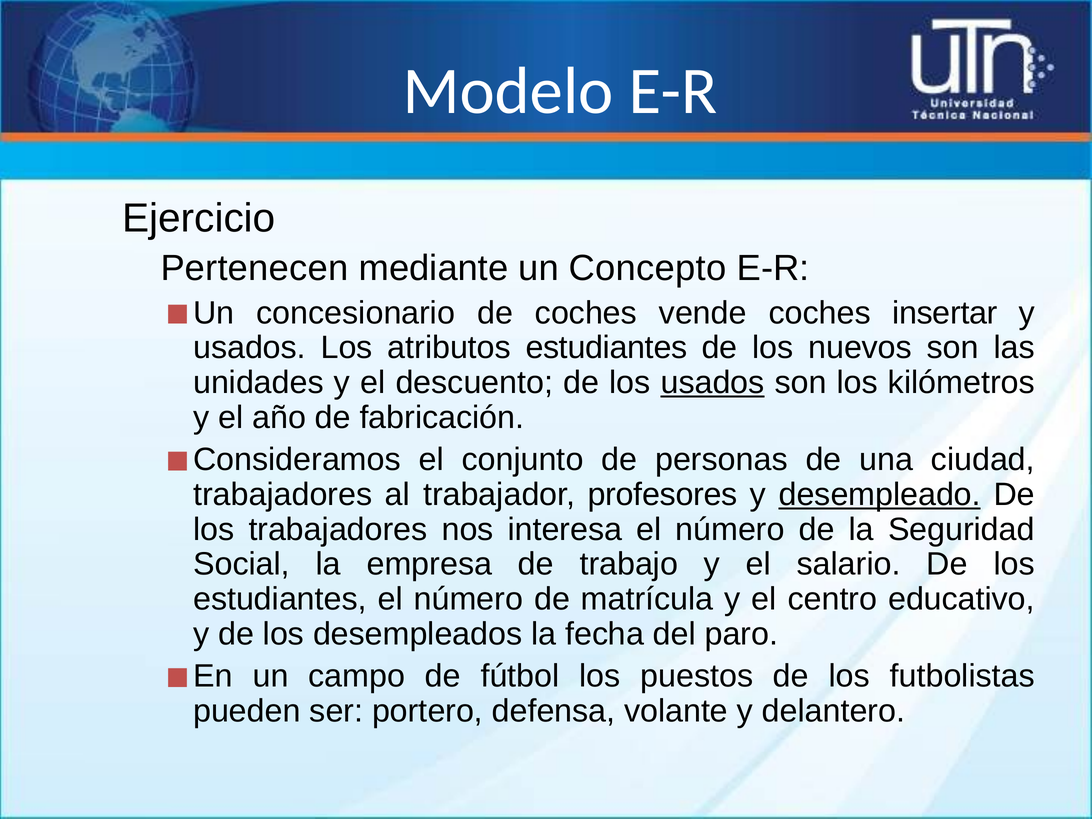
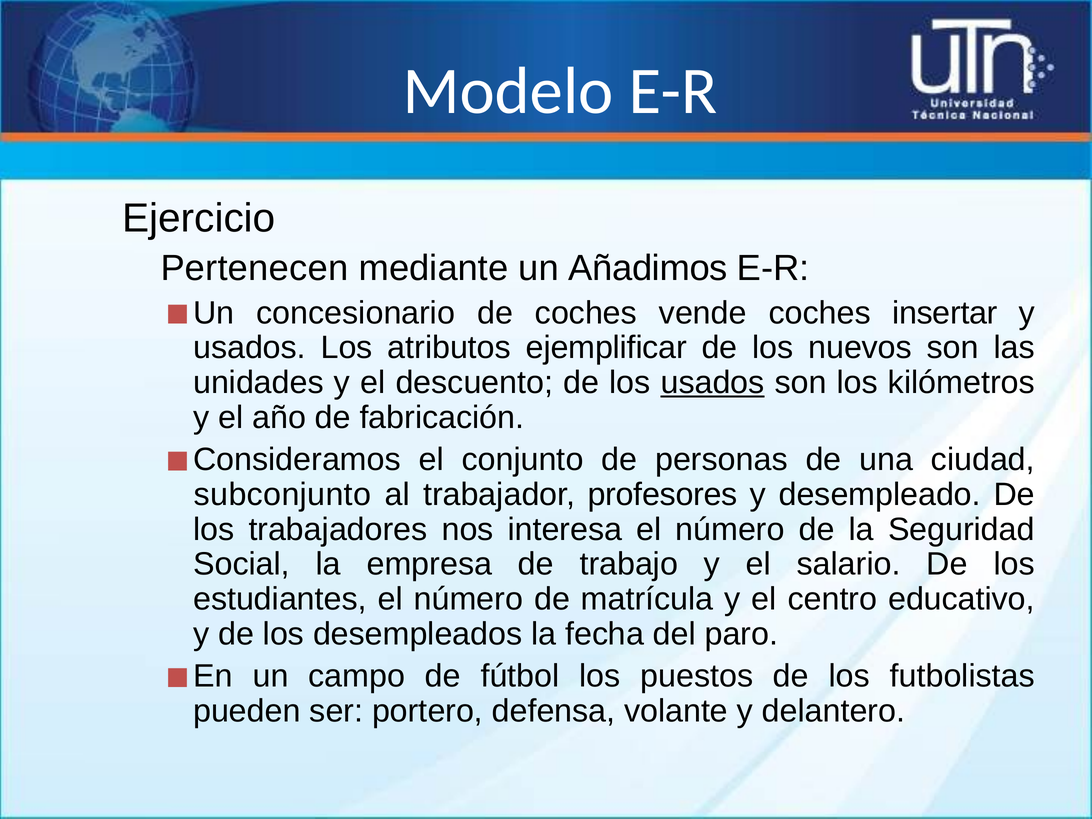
Concepto: Concepto -> Añadimos
atributos estudiantes: estudiantes -> ejemplificar
trabajadores at (283, 495): trabajadores -> subconjunto
desempleado underline: present -> none
